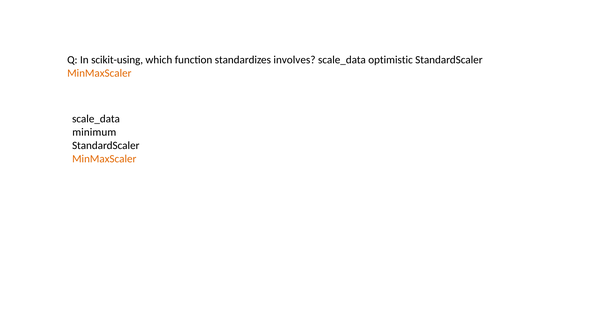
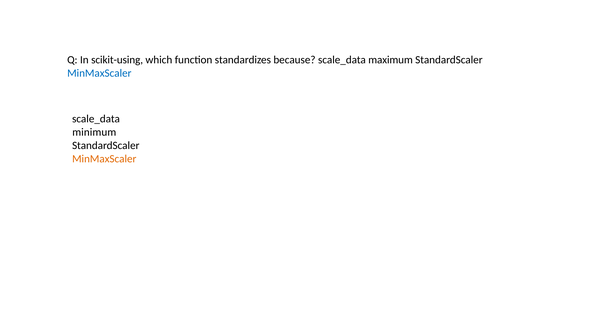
involves: involves -> because
optimistic: optimistic -> maximum
MinMaxScaler at (99, 73) colour: orange -> blue
